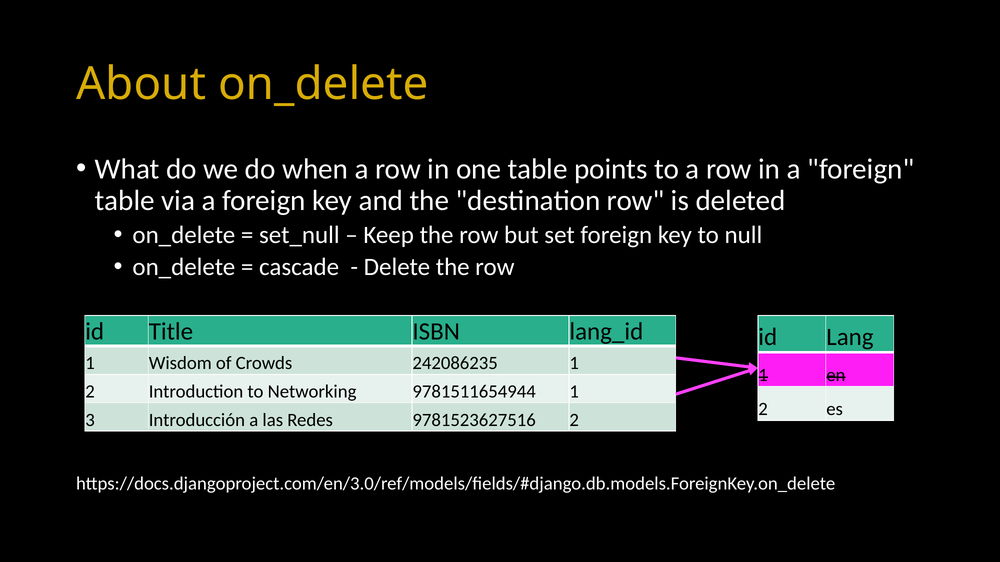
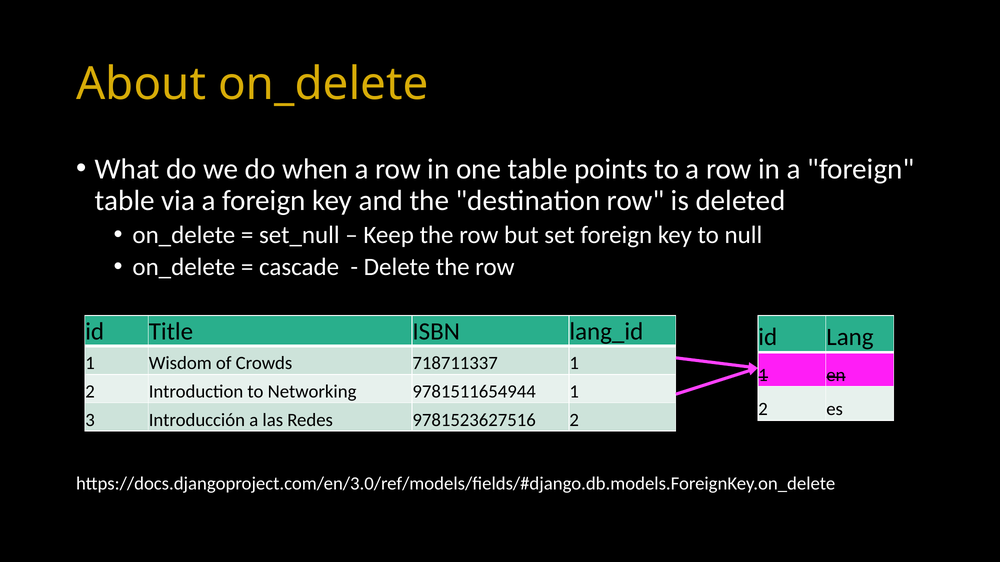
242086235: 242086235 -> 718711337
